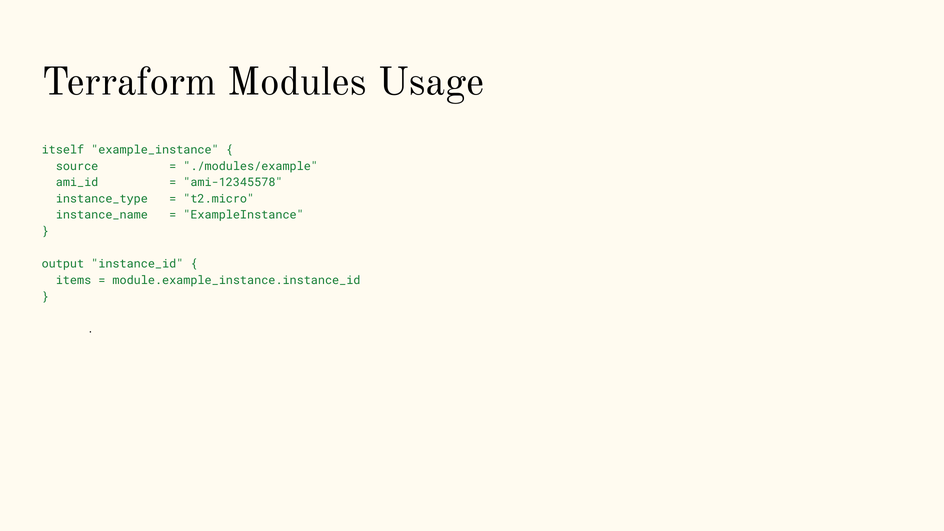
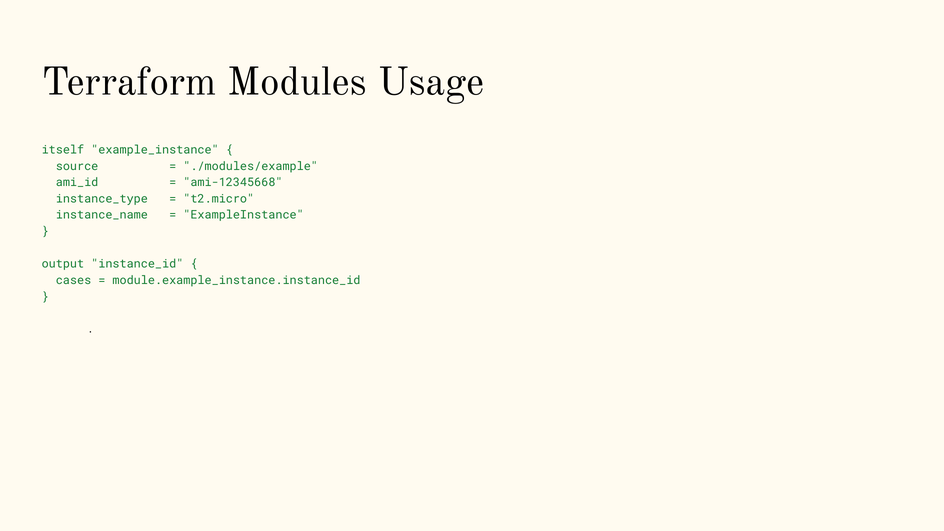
ami-12345578: ami-12345578 -> ami-12345668
items: items -> cases
